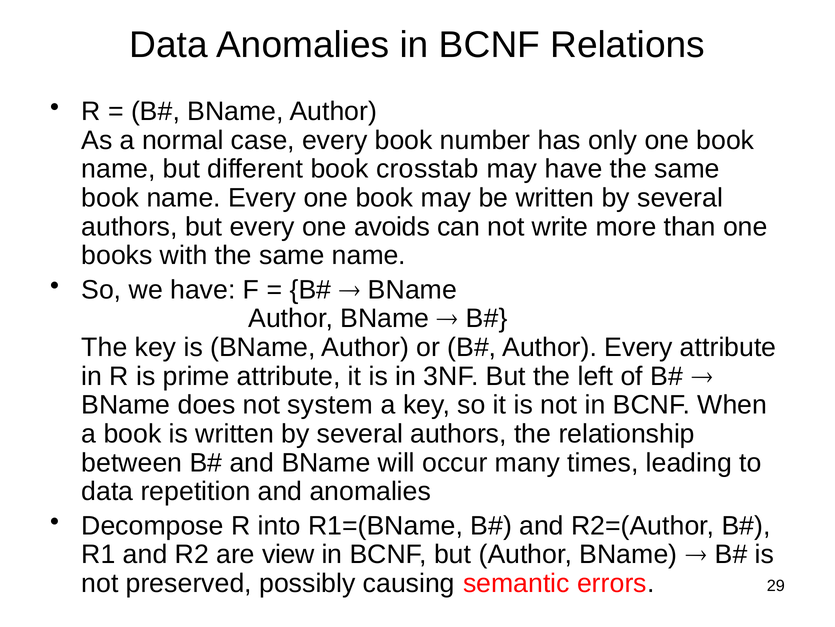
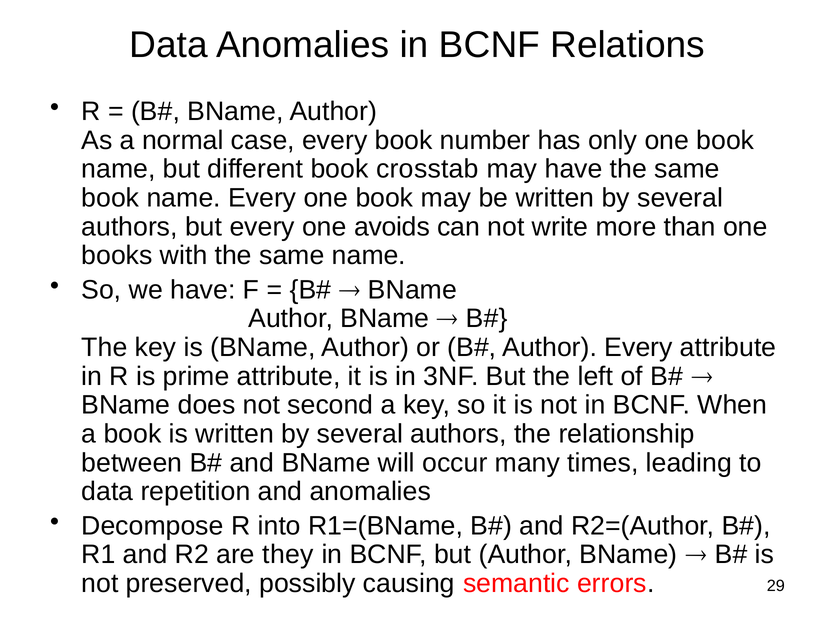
system: system -> second
view: view -> they
